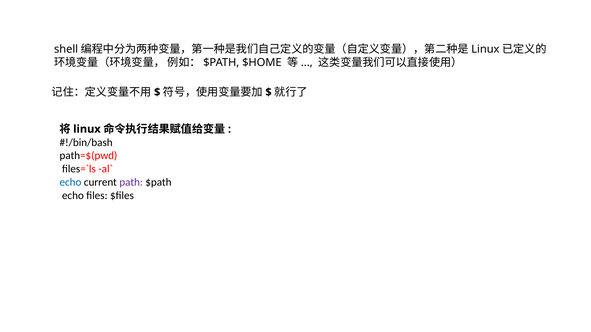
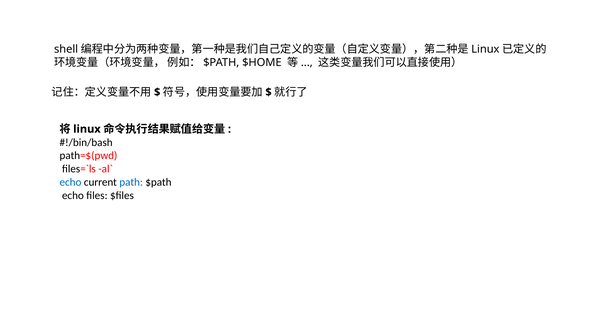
path colour: purple -> blue
